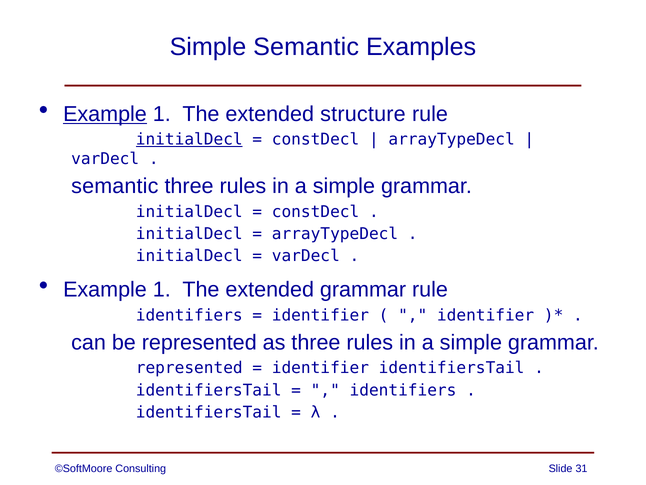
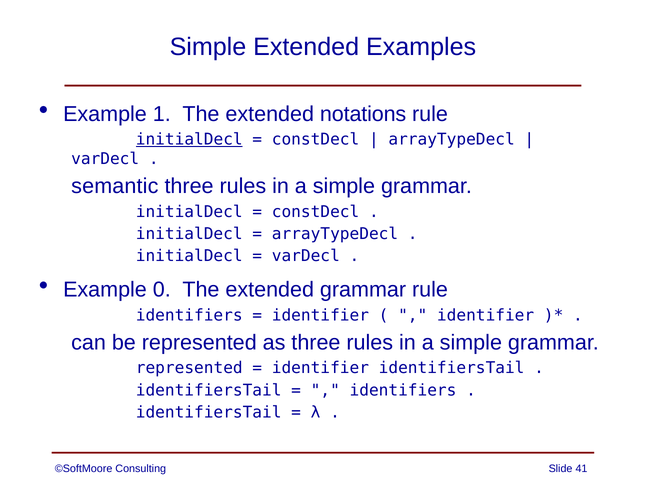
Simple Semantic: Semantic -> Extended
Example at (105, 114) underline: present -> none
structure: structure -> notations
1 at (162, 290): 1 -> 0
31: 31 -> 41
